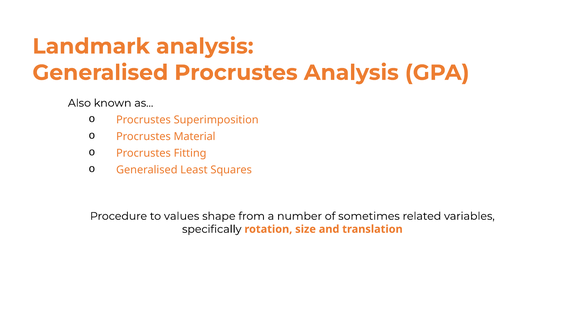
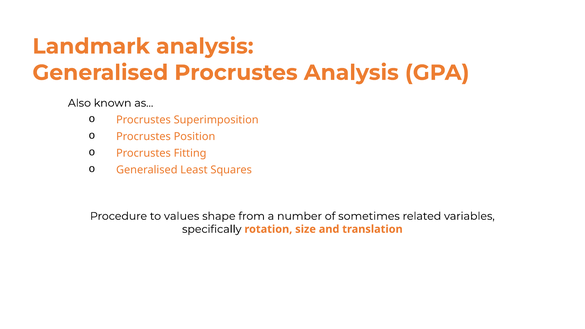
Material: Material -> Position
